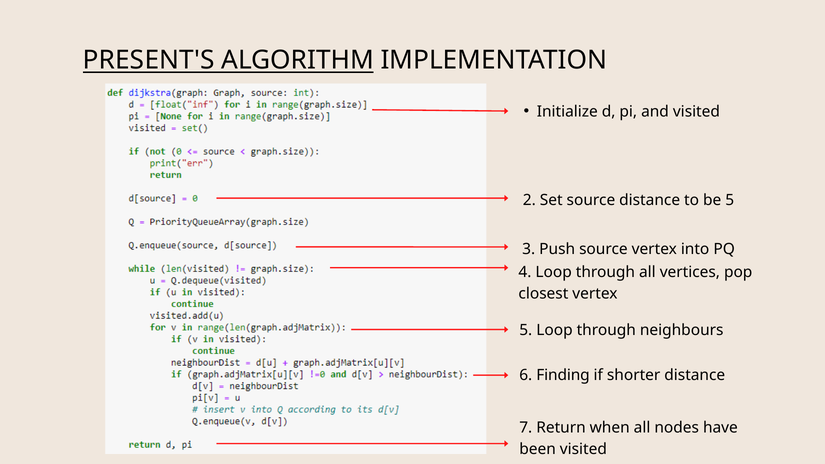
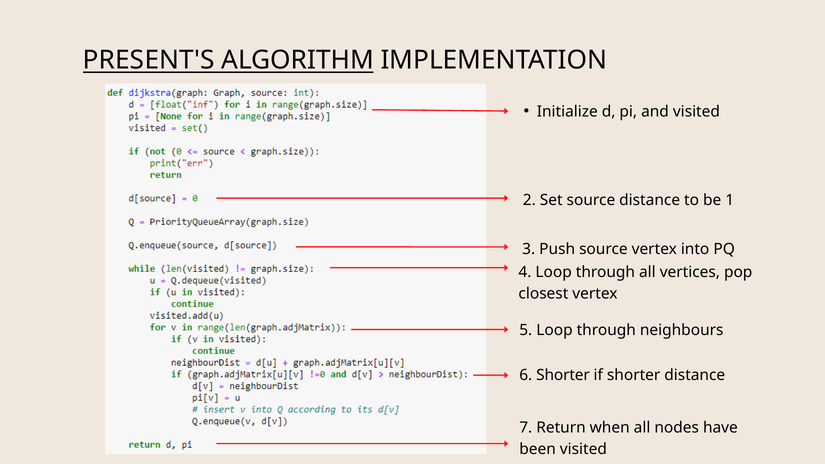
be 5: 5 -> 1
6 Finding: Finding -> Shorter
